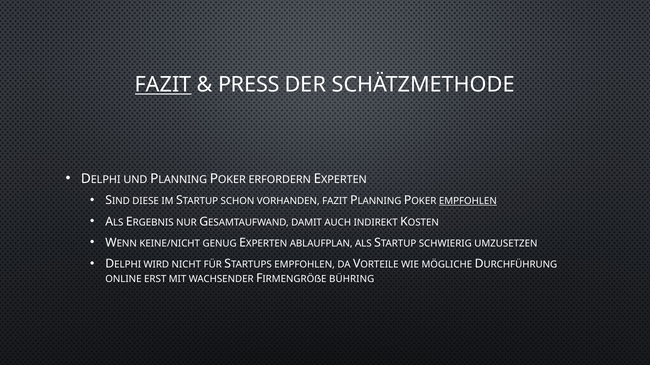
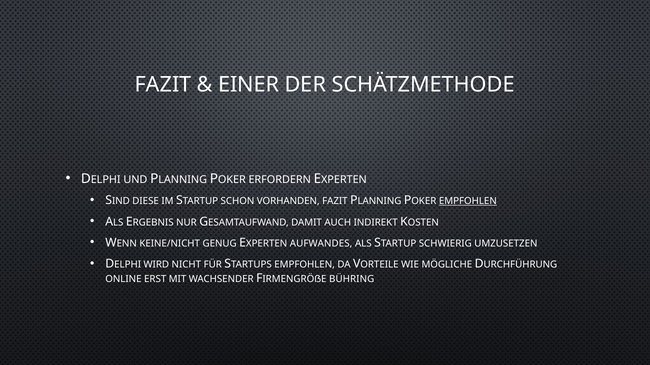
FAZIT at (163, 85) underline: present -> none
PRESS: PRESS -> EINER
ABLAUFPLAN: ABLAUFPLAN -> AUFWANDES
